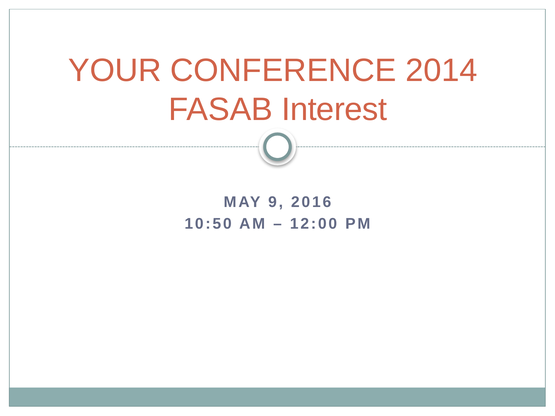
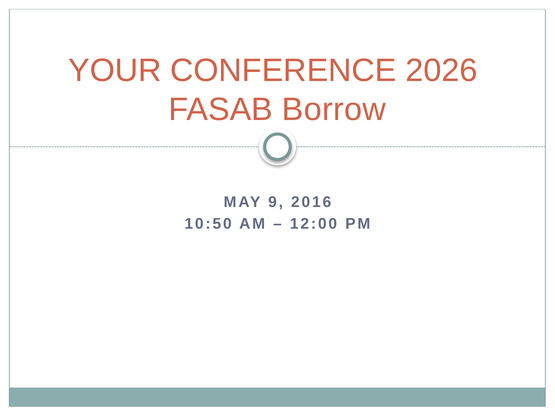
2014: 2014 -> 2026
Interest: Interest -> Borrow
